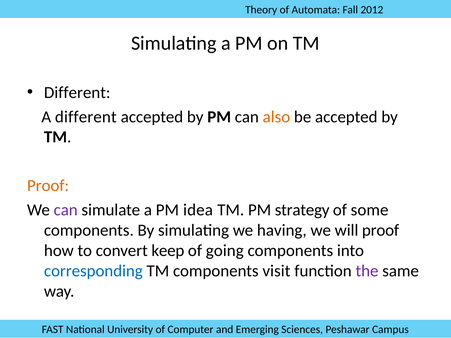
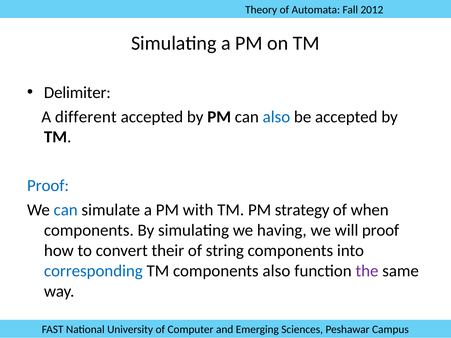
Different at (77, 93): Different -> Delimiter
also at (276, 117) colour: orange -> blue
Proof at (48, 186) colour: orange -> blue
can at (66, 210) colour: purple -> blue
idea: idea -> with
some: some -> when
keep: keep -> their
going: going -> string
components visit: visit -> also
